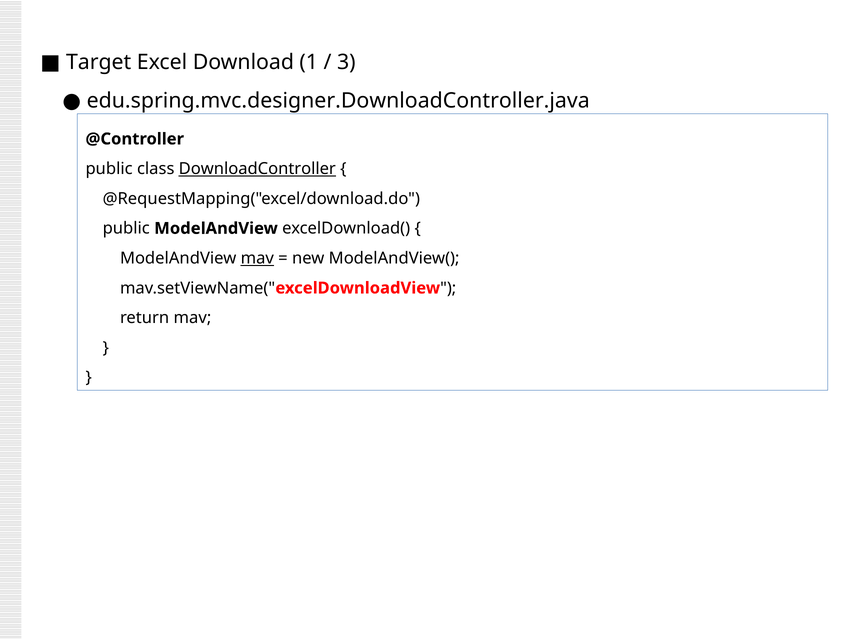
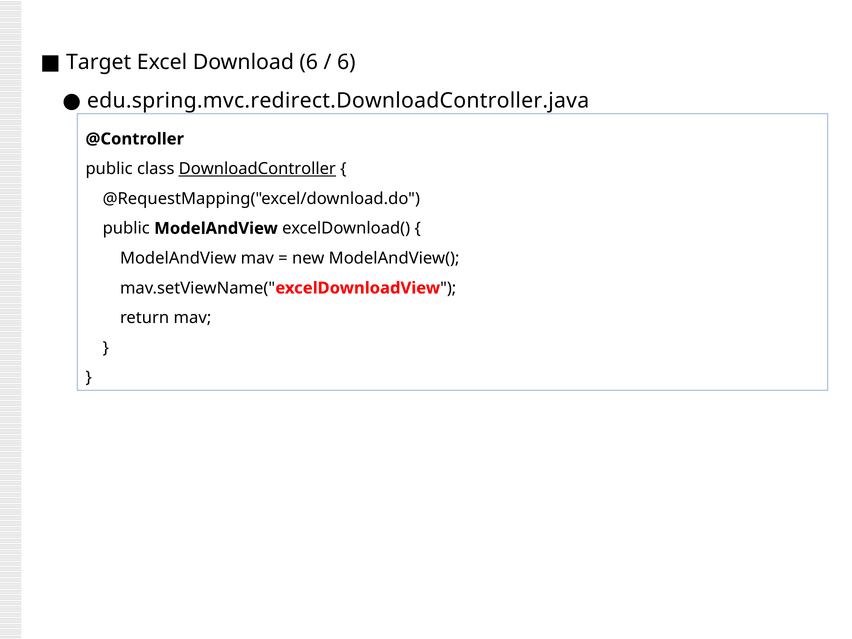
Download 1: 1 -> 6
3 at (346, 62): 3 -> 6
edu.spring.mvc.designer.DownloadController.java: edu.spring.mvc.designer.DownloadController.java -> edu.spring.mvc.redirect.DownloadController.java
mav at (257, 258) underline: present -> none
